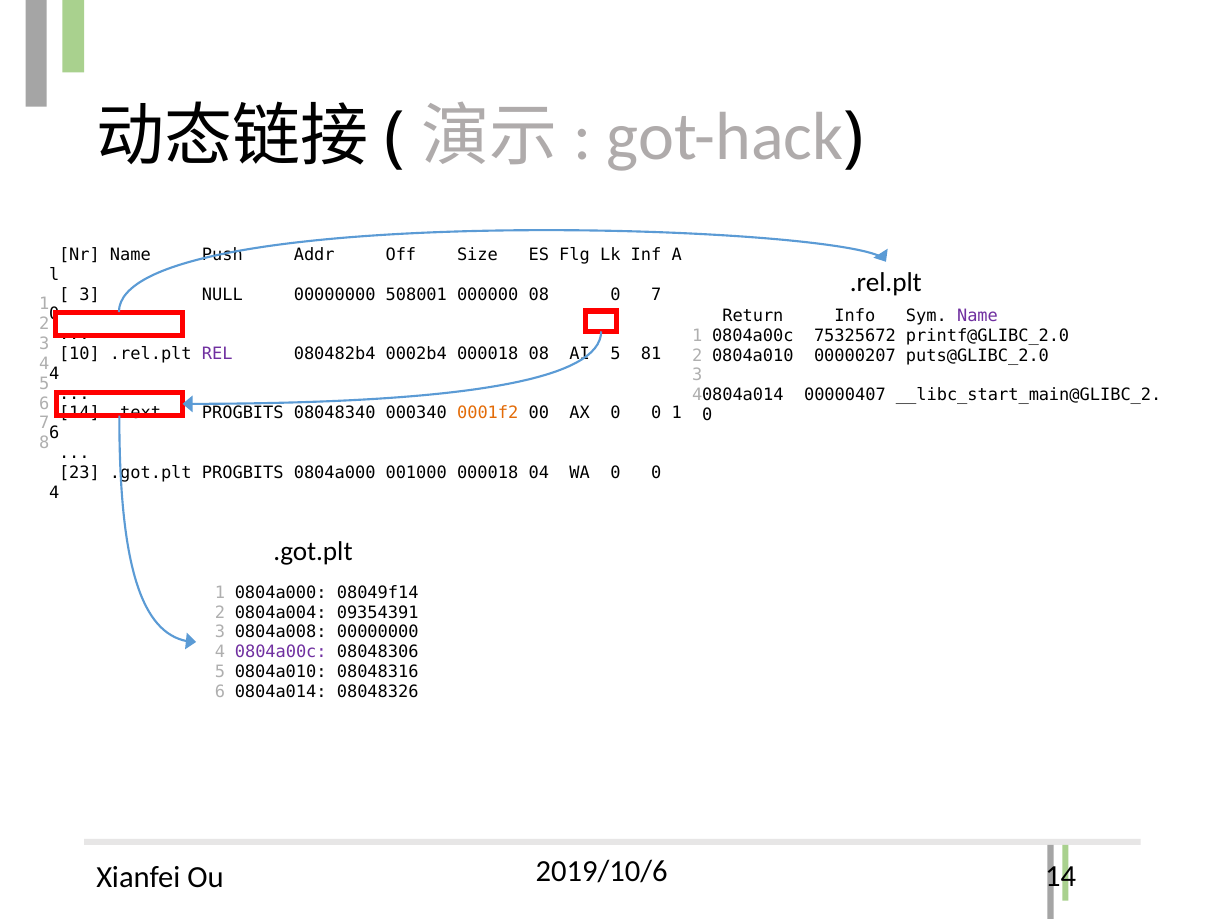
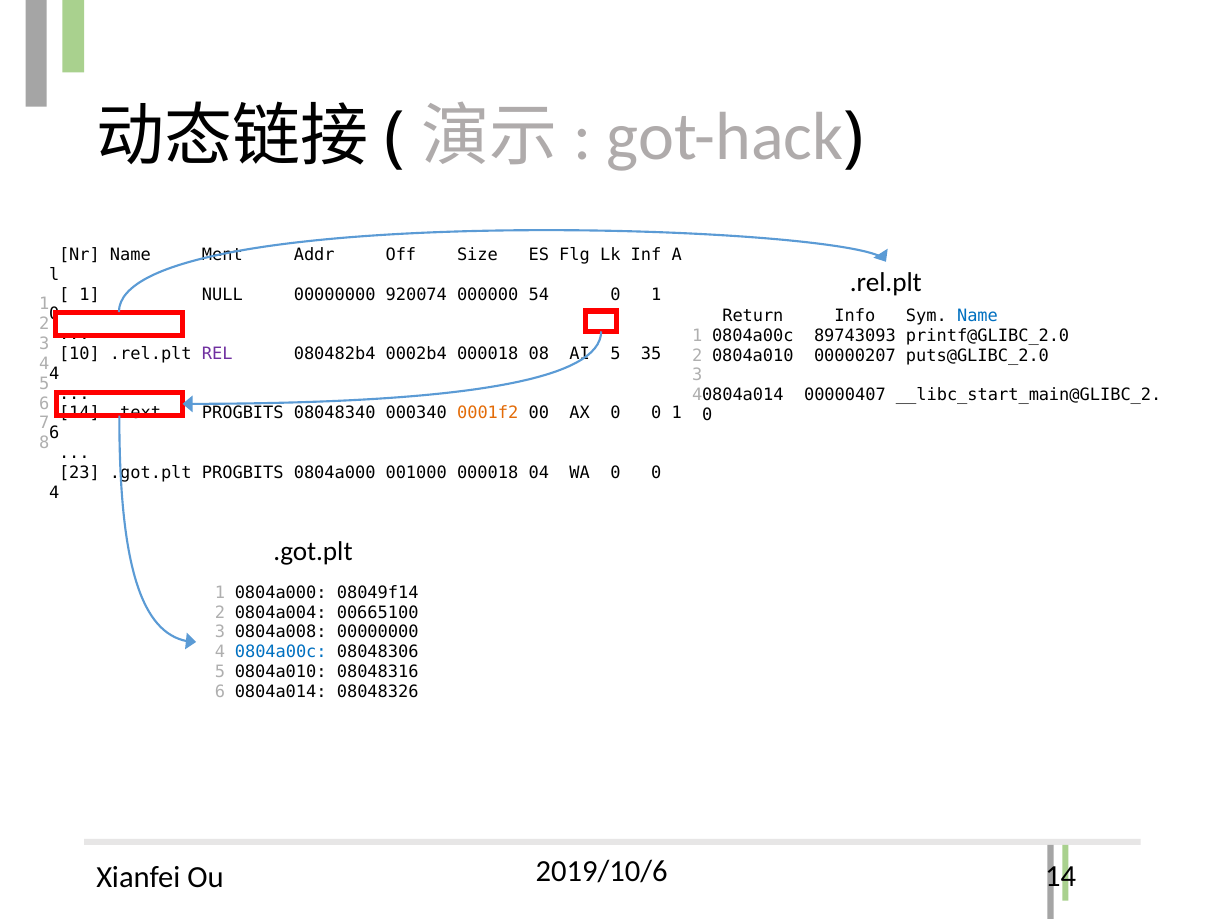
Push: Push -> Ment
3 at (90, 294): 3 -> 1
508001: 508001 -> 920074
000000 08: 08 -> 54
7 at (656, 294): 7 -> 1
Name at (978, 316) colour: purple -> blue
75325672: 75325672 -> 89743093
81: 81 -> 35
09354391: 09354391 -> 00665100
0804a00c at (281, 652) colour: purple -> blue
